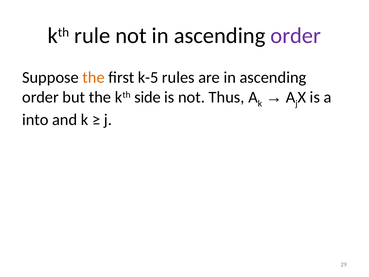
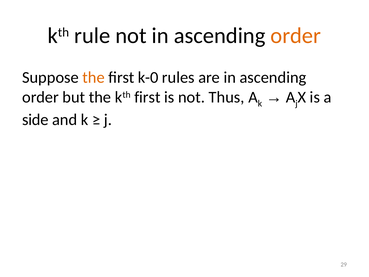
order at (296, 36) colour: purple -> orange
k-5: k-5 -> k-0
kth side: side -> first
into: into -> side
